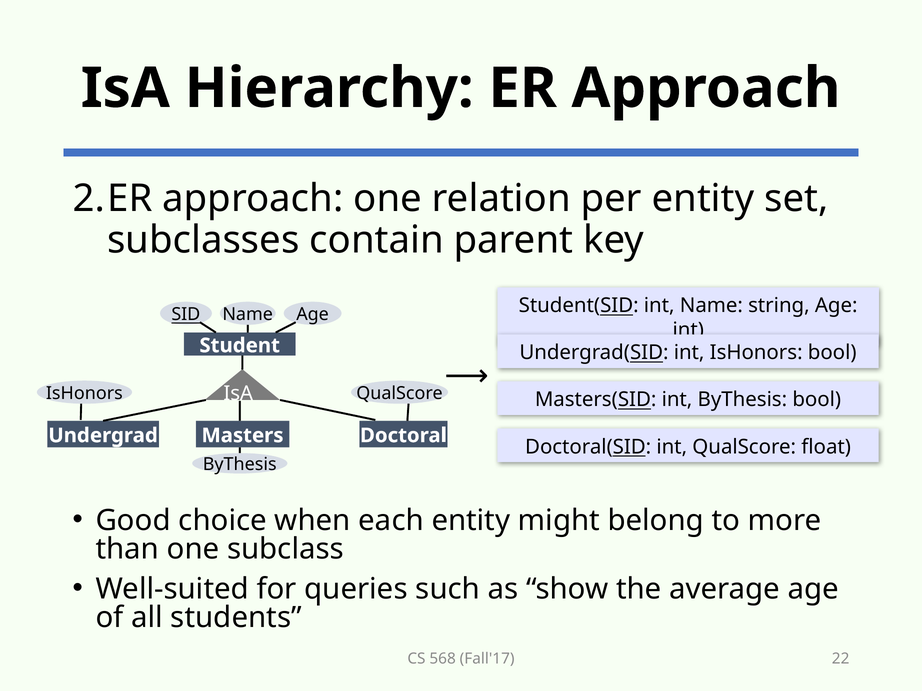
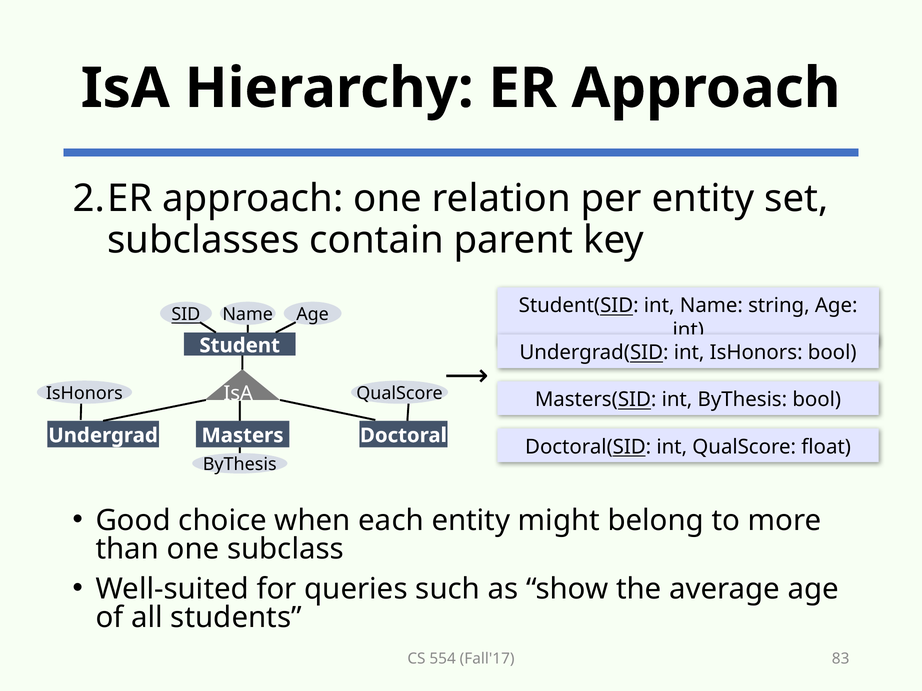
568: 568 -> 554
22: 22 -> 83
